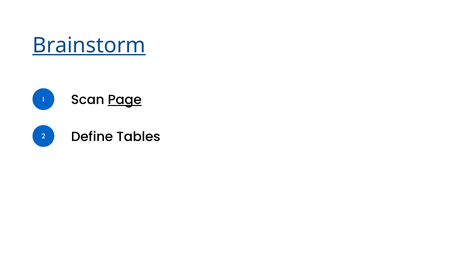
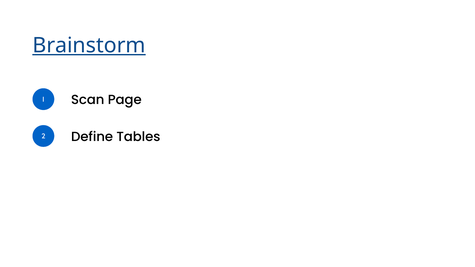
Page underline: present -> none
